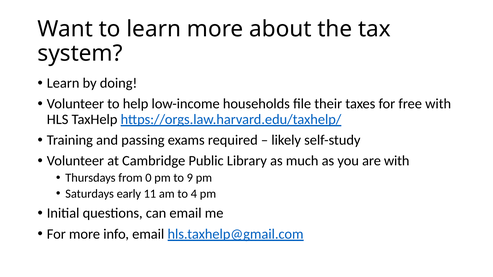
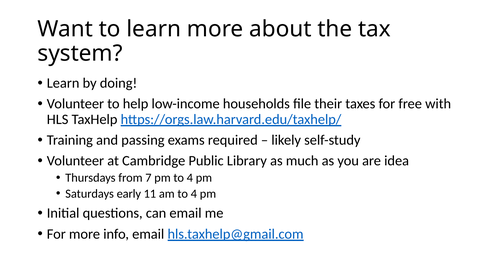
are with: with -> idea
0: 0 -> 7
pm to 9: 9 -> 4
